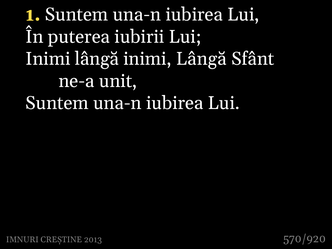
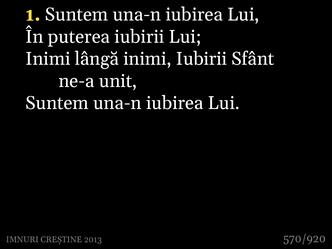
lângă inimi Lângă: Lângă -> Iubirii
